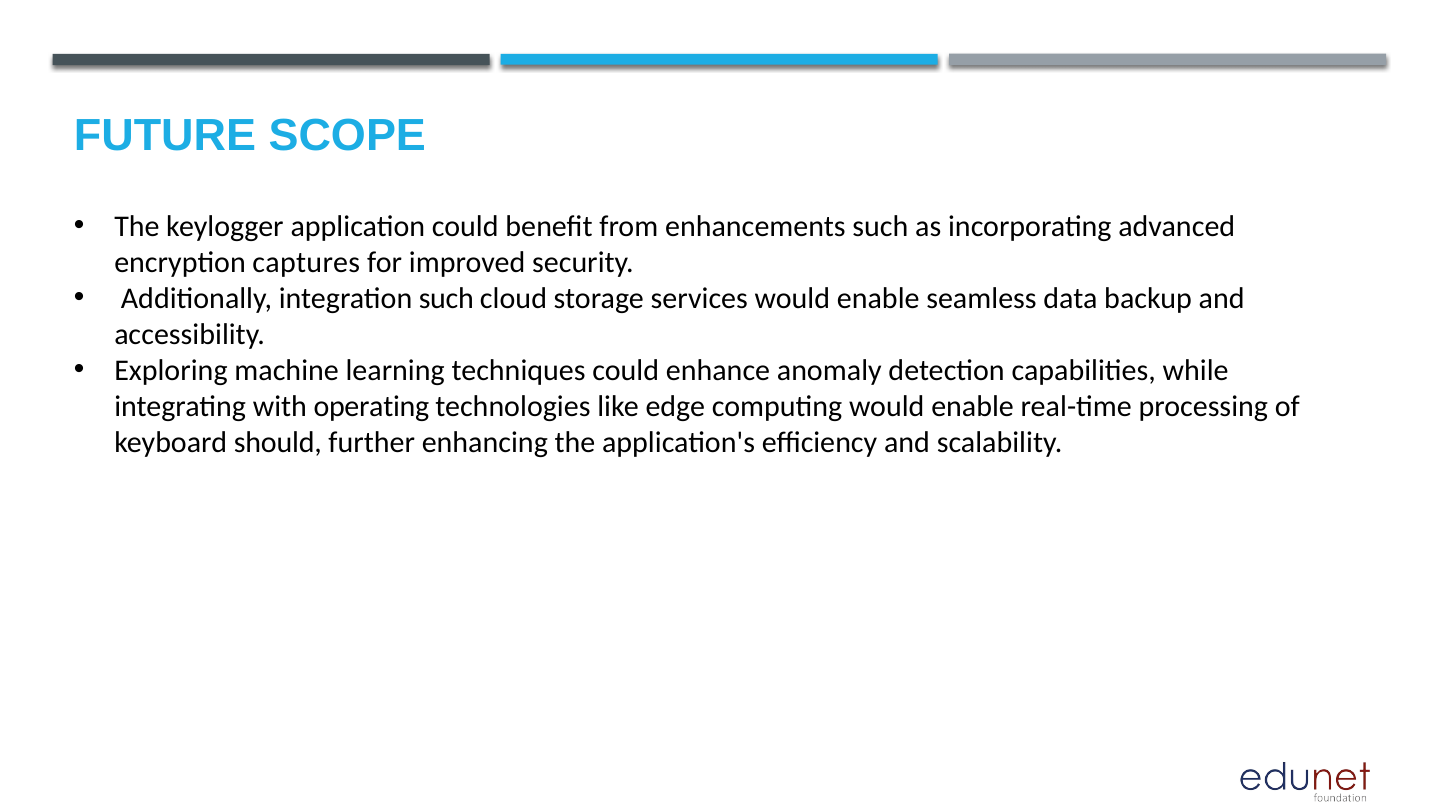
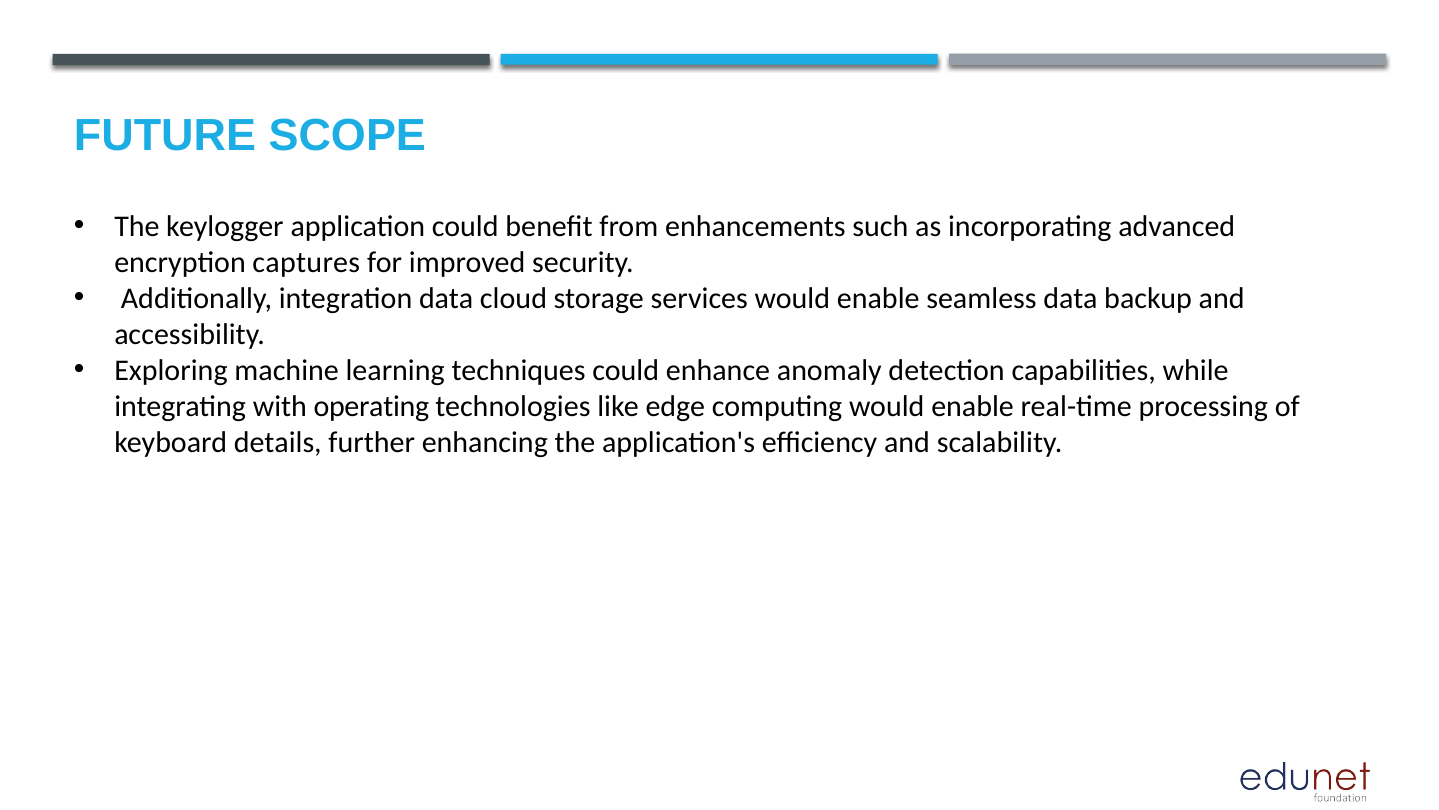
integration such: such -> data
should: should -> details
